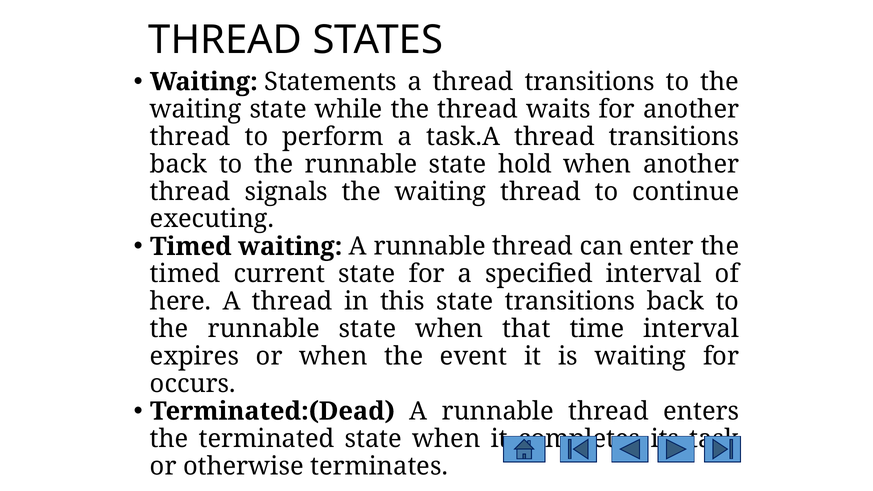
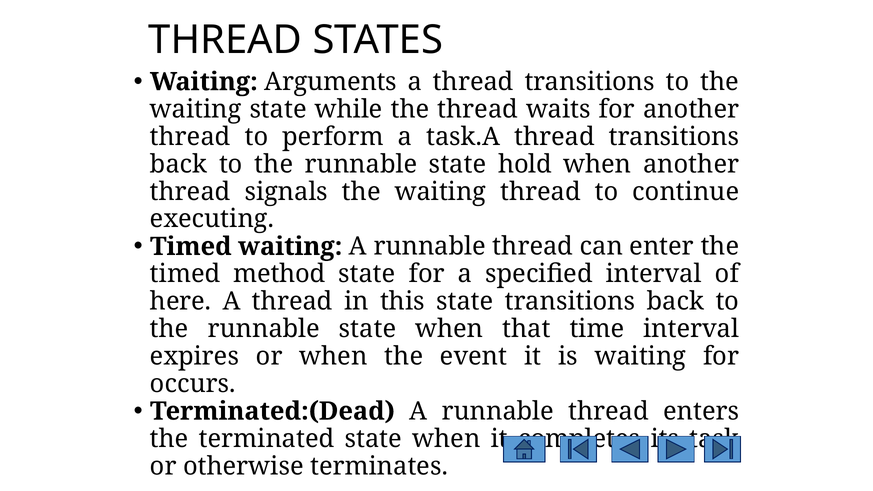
Statements: Statements -> Arguments
current: current -> method
